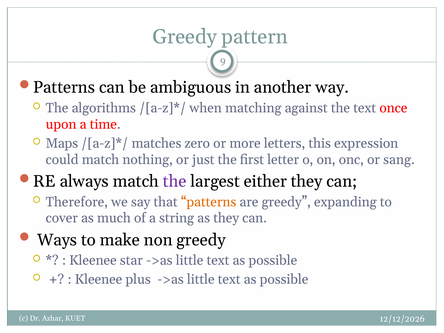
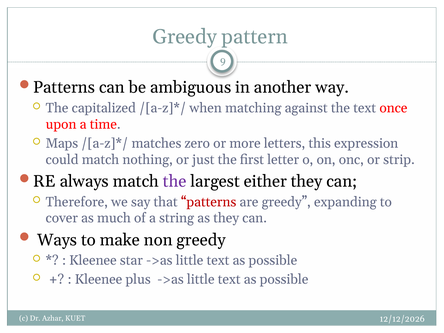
algorithms: algorithms -> capitalized
sang: sang -> strip
patterns at (209, 202) colour: orange -> red
